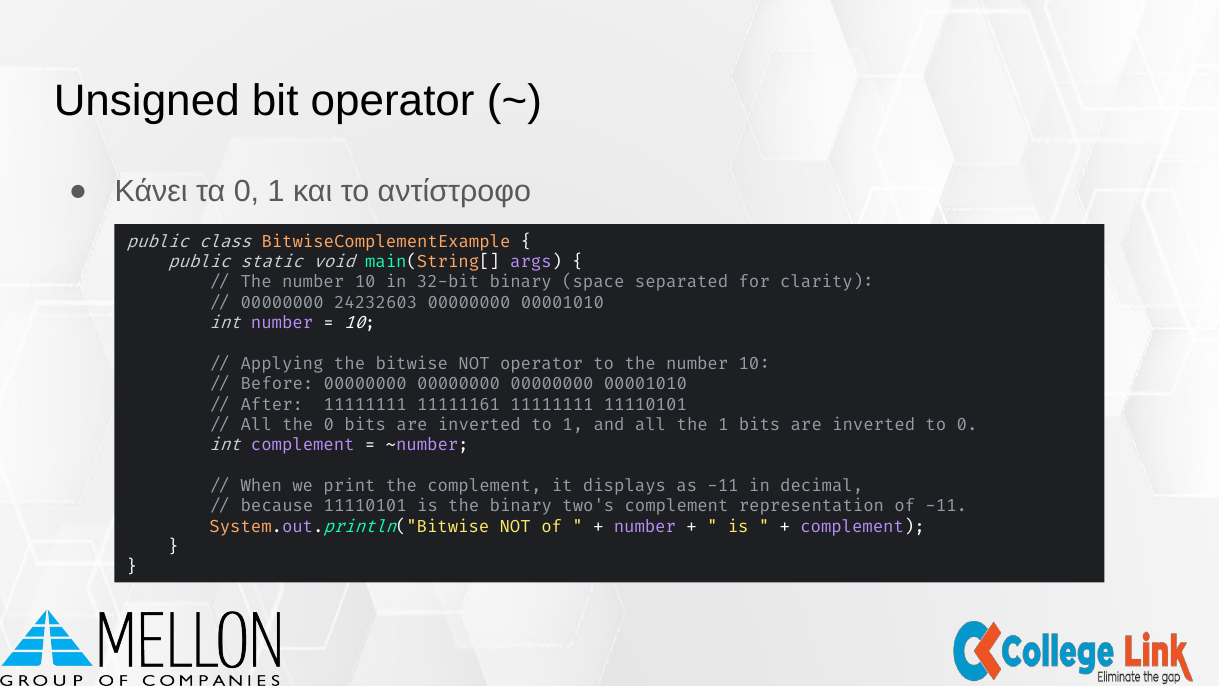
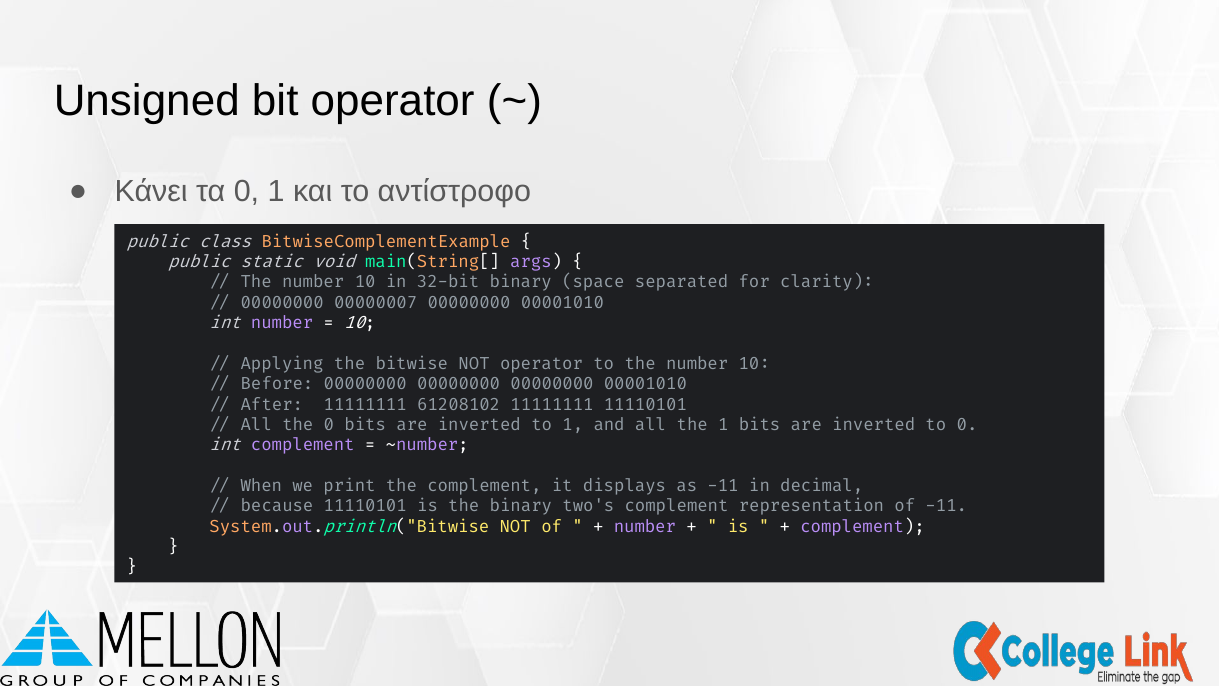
24232603: 24232603 -> 00000007
11111161: 11111161 -> 61208102
